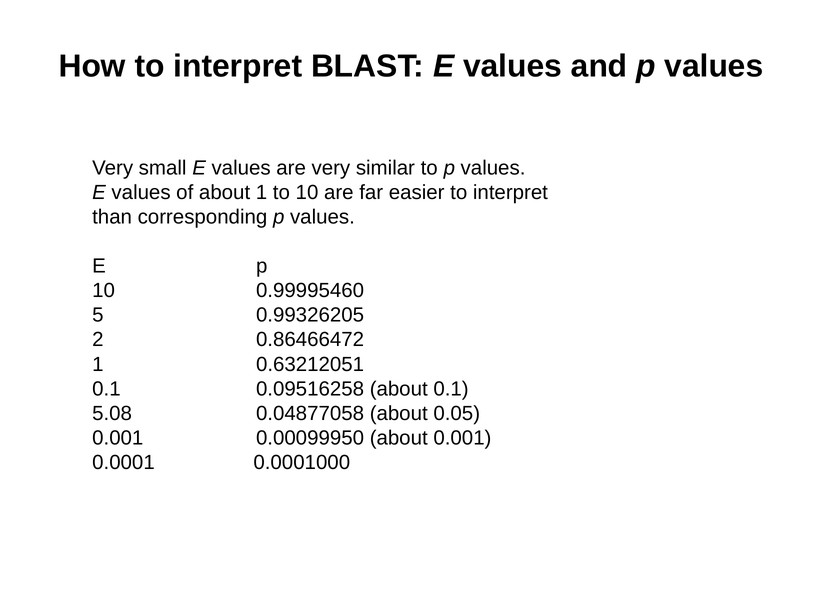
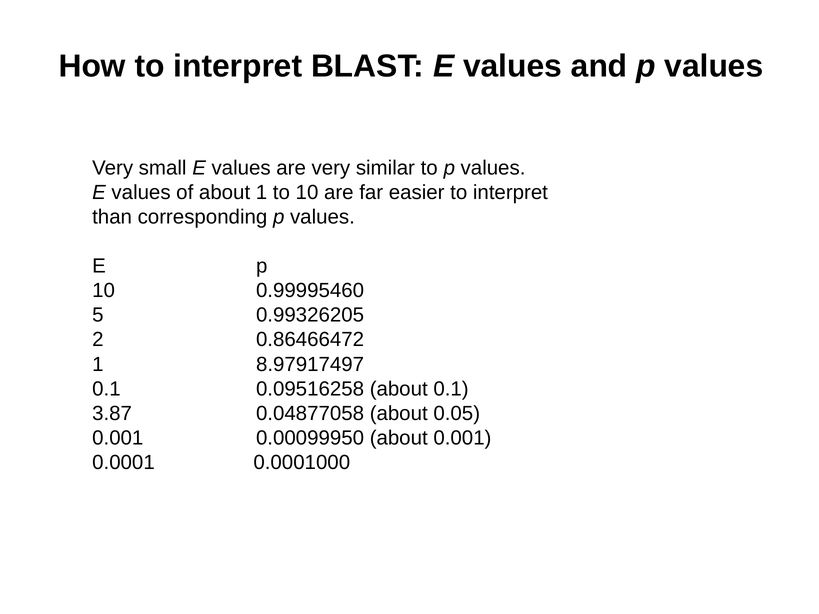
0.63212051: 0.63212051 -> 8.97917497
5.08: 5.08 -> 3.87
